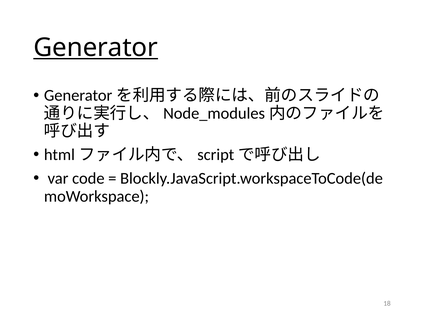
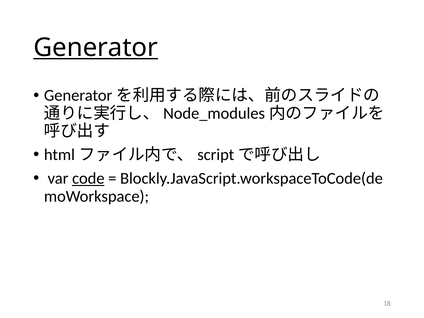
code underline: none -> present
